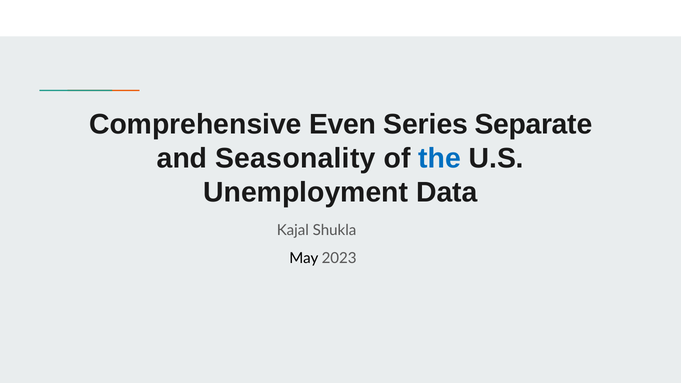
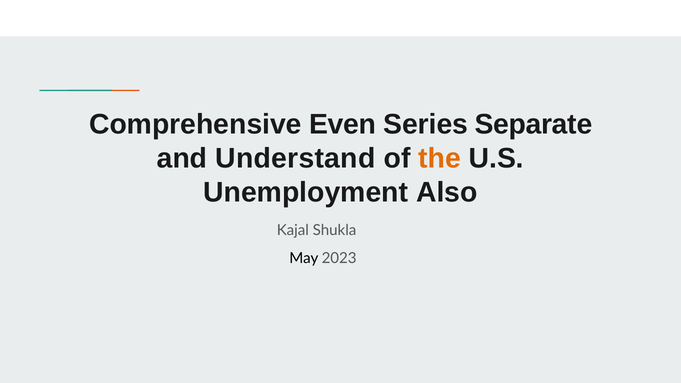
Seasonality: Seasonality -> Understand
the colour: blue -> orange
Data: Data -> Also
